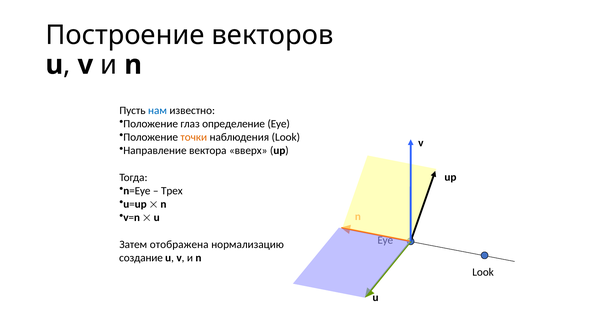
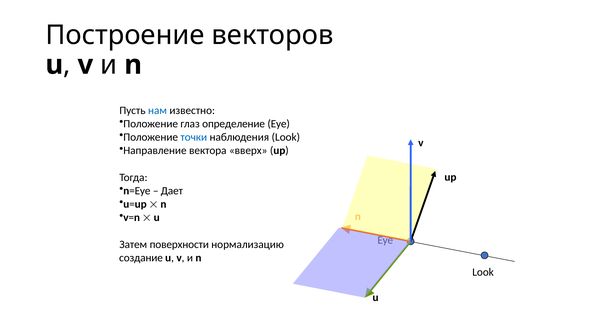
точки colour: orange -> blue
Трех: Трех -> Дает
отображена: отображена -> поверхности
